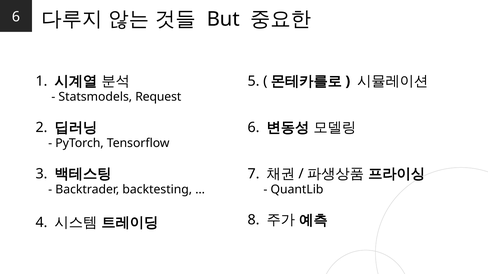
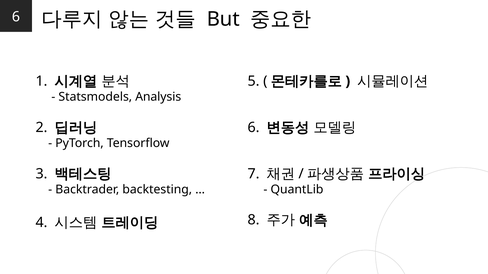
Request: Request -> Analysis
